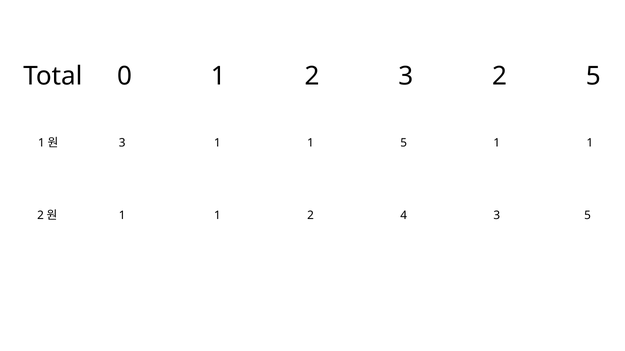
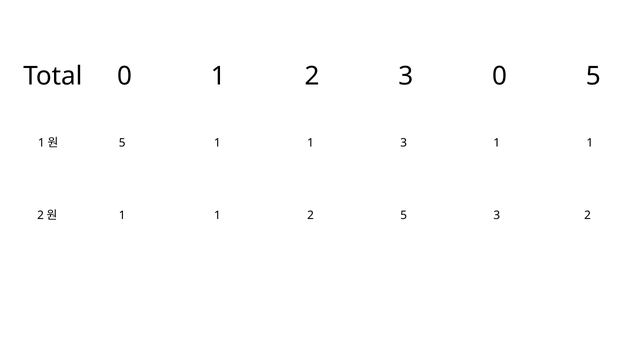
3 2: 2 -> 0
3 at (122, 143): 3 -> 5
1 5: 5 -> 3
2 4: 4 -> 5
3 5: 5 -> 2
